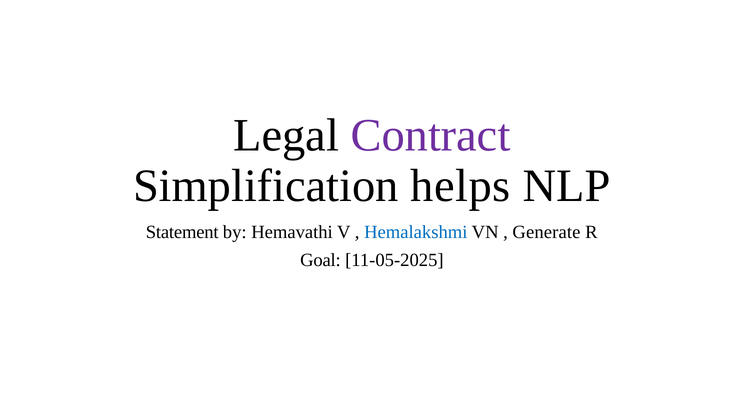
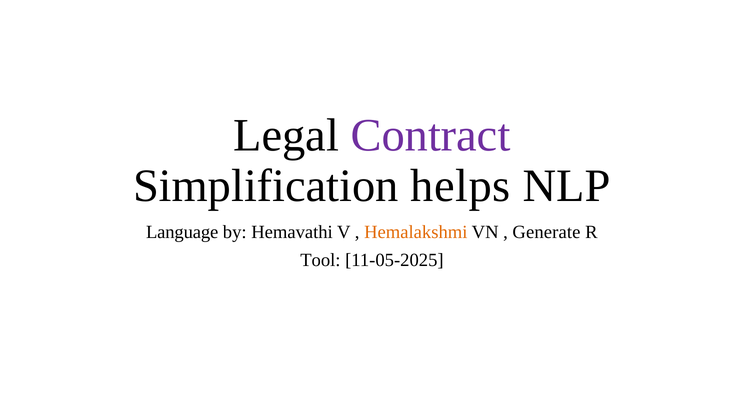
Statement: Statement -> Language
Hemalakshmi colour: blue -> orange
Goal: Goal -> Tool
